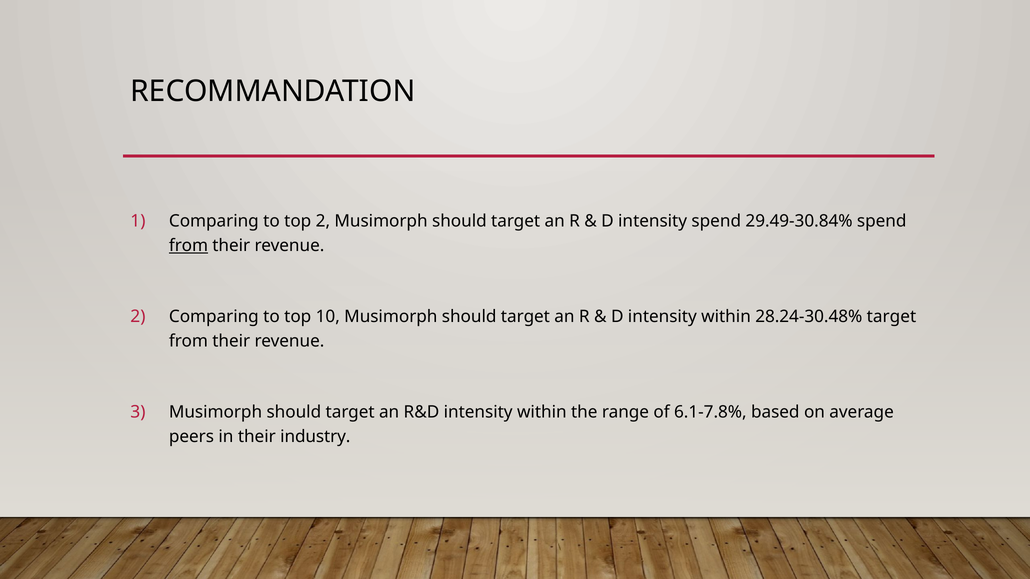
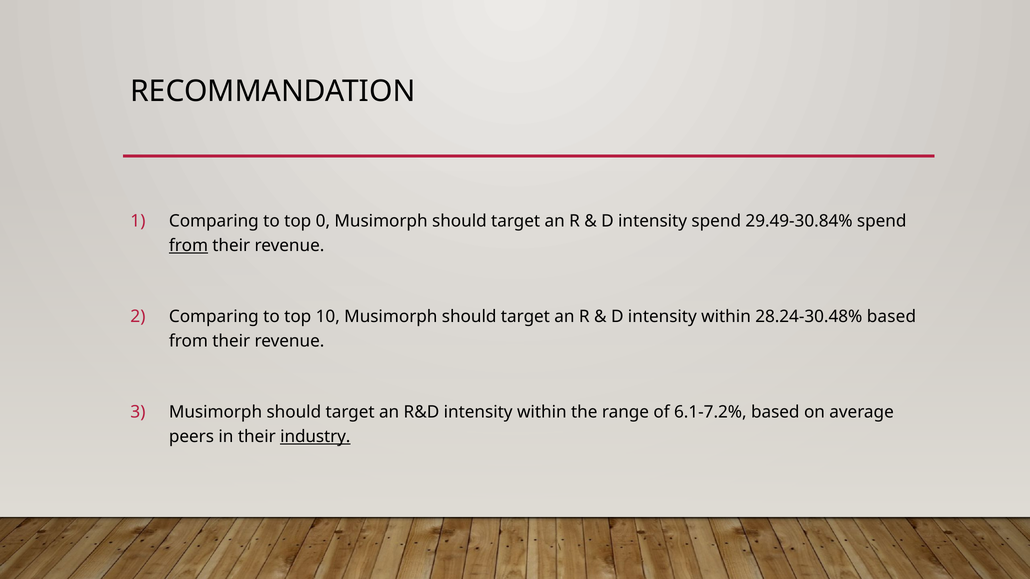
top 2: 2 -> 0
28.24-30.48% target: target -> based
6.1-7.8%: 6.1-7.8% -> 6.1-7.2%
industry underline: none -> present
